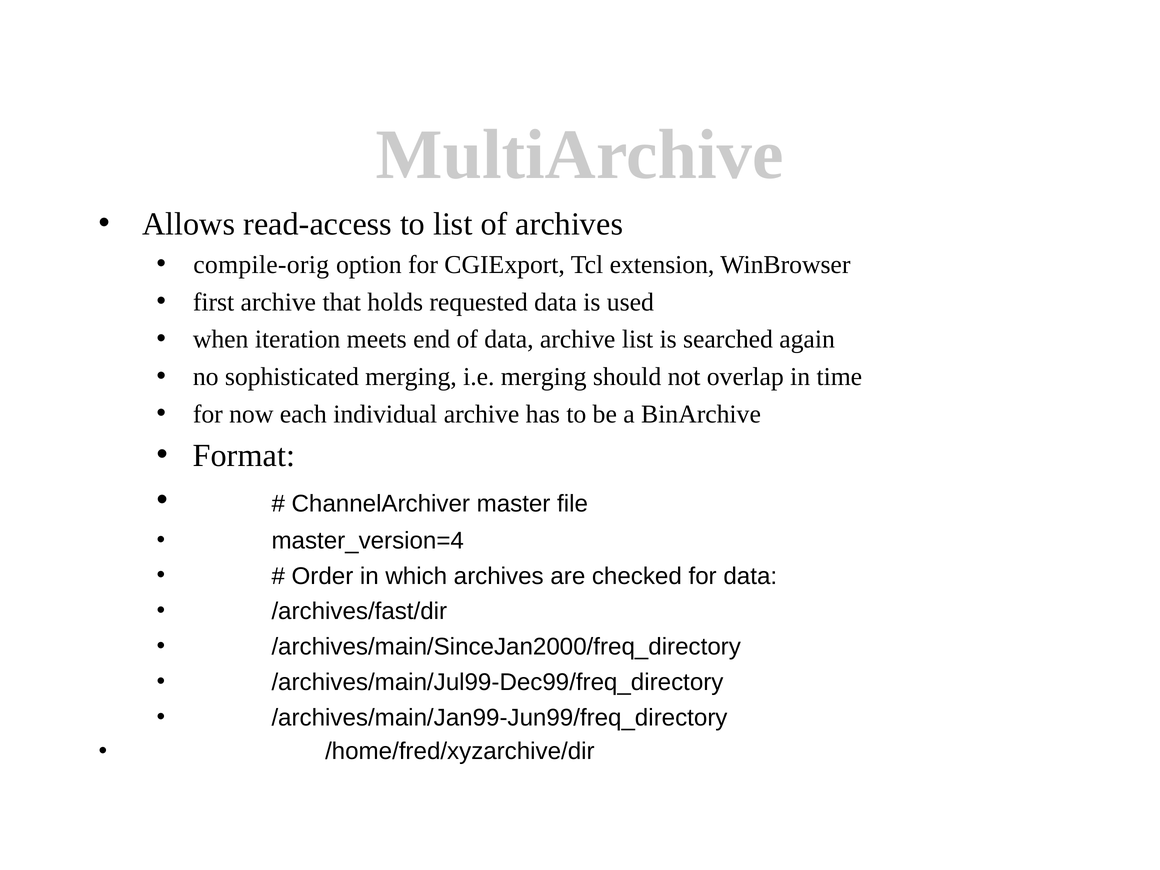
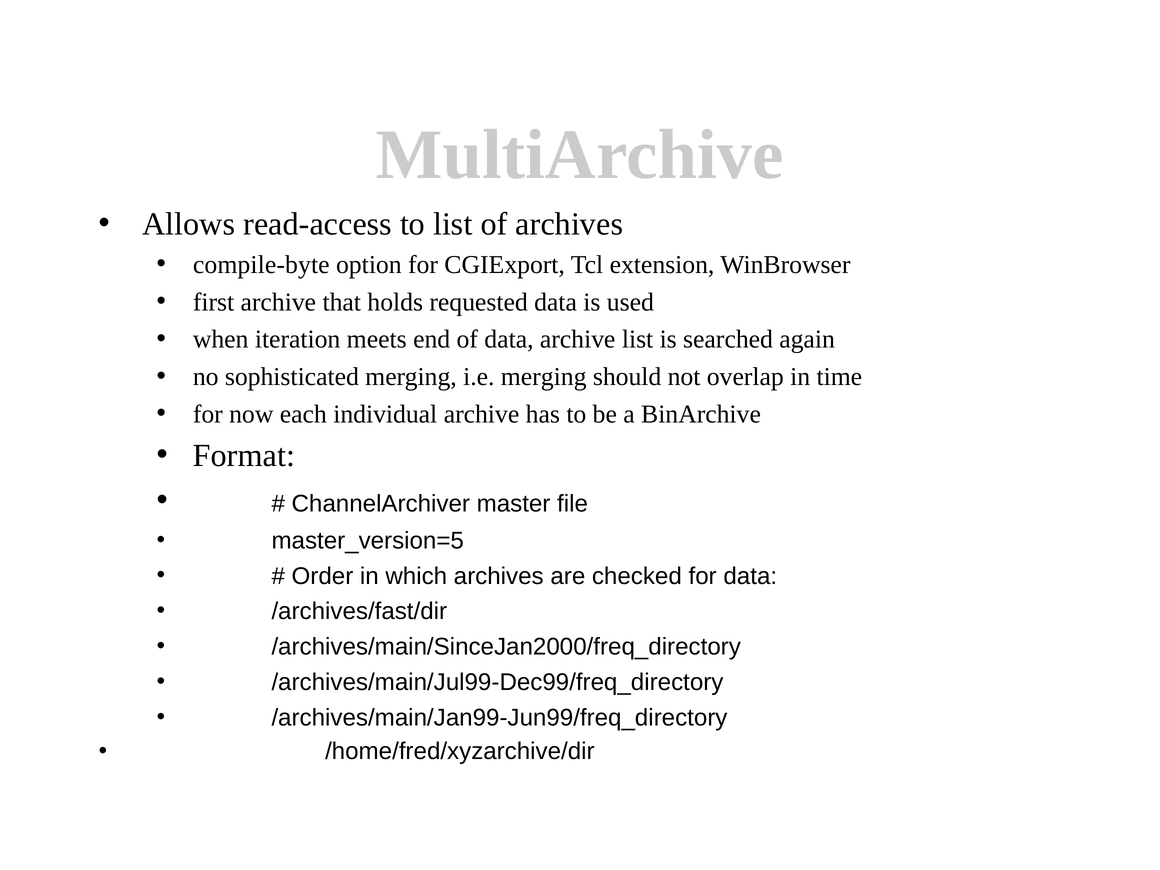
compile-orig: compile-orig -> compile-byte
master_version=4: master_version=4 -> master_version=5
